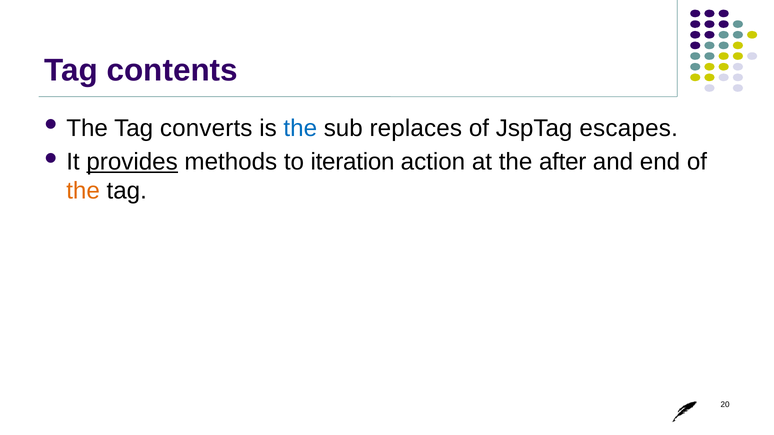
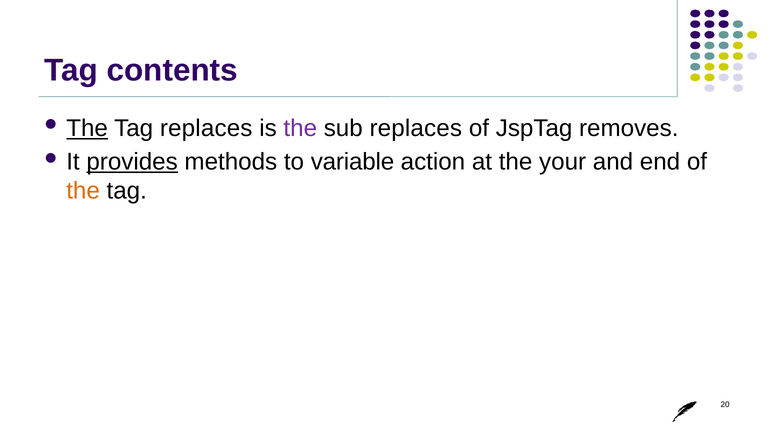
The at (87, 128) underline: none -> present
Tag converts: converts -> replaces
the at (300, 128) colour: blue -> purple
escapes: escapes -> removes
iteration: iteration -> variable
after: after -> your
